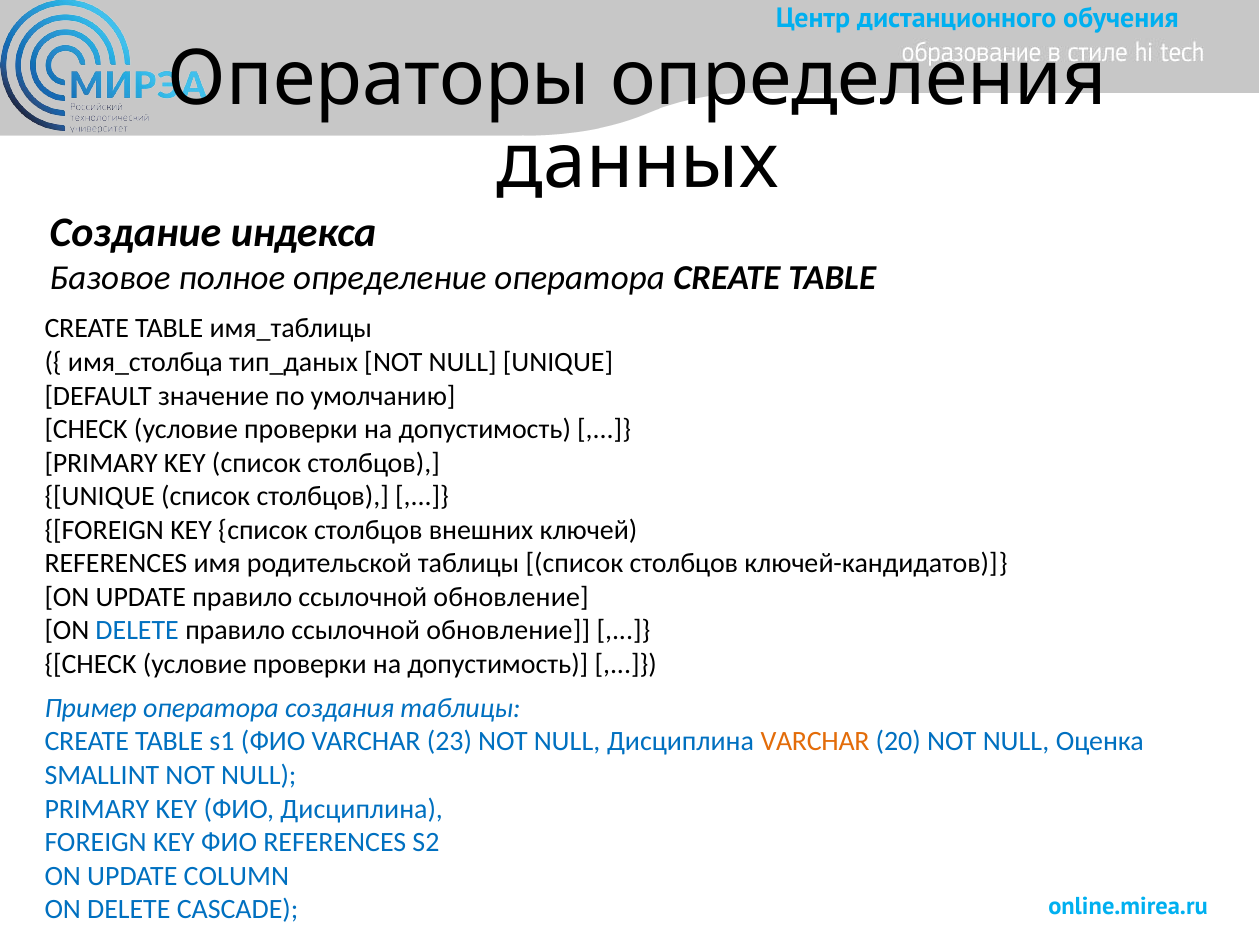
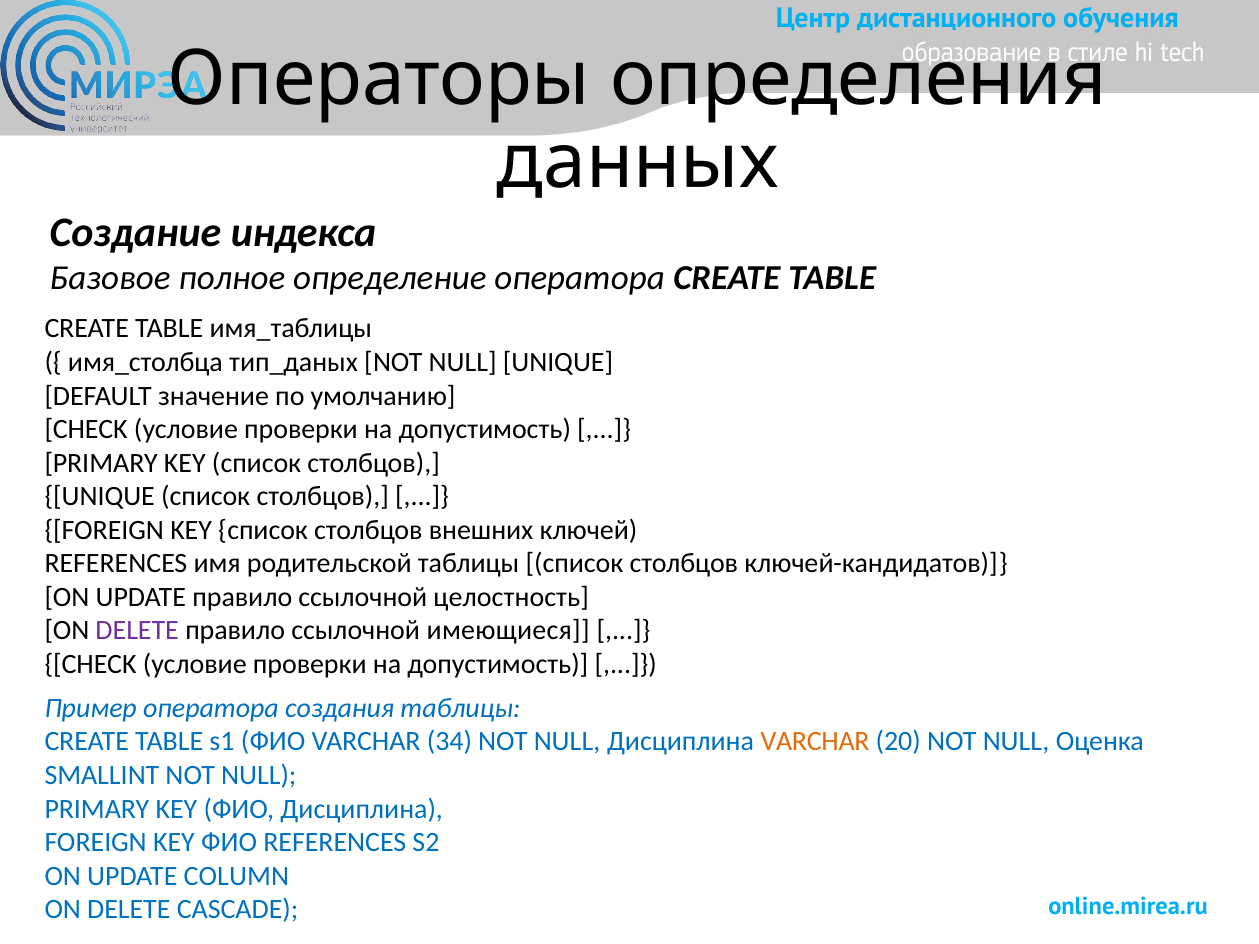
UPDATE правило ссылочной обновление: обновление -> целостность
DELETE at (137, 631) colour: blue -> purple
обновление at (508, 631): обновление -> имеющиеся
23: 23 -> 34
